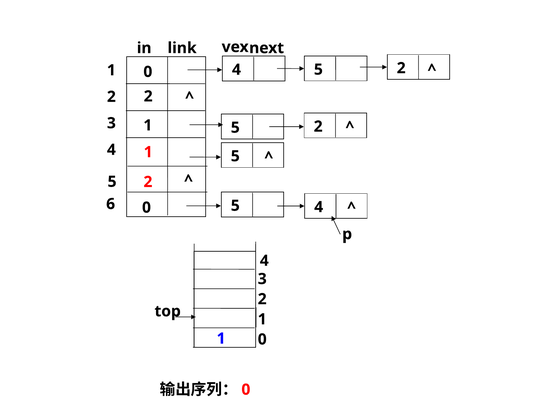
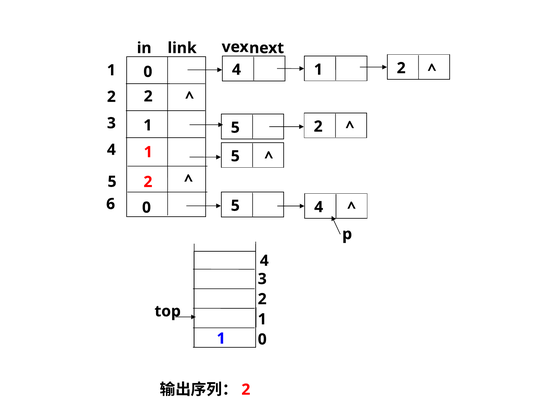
5 at (318, 70): 5 -> 1
0 at (246, 390): 0 -> 2
